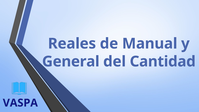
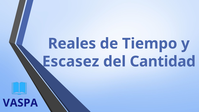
Manual: Manual -> Tiempo
General: General -> Escasez
